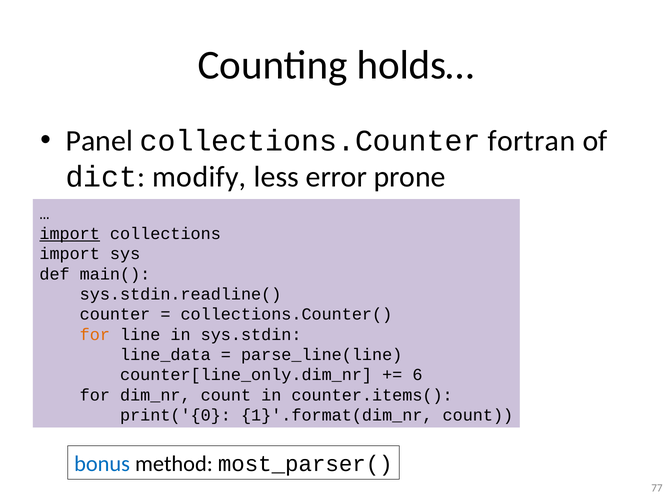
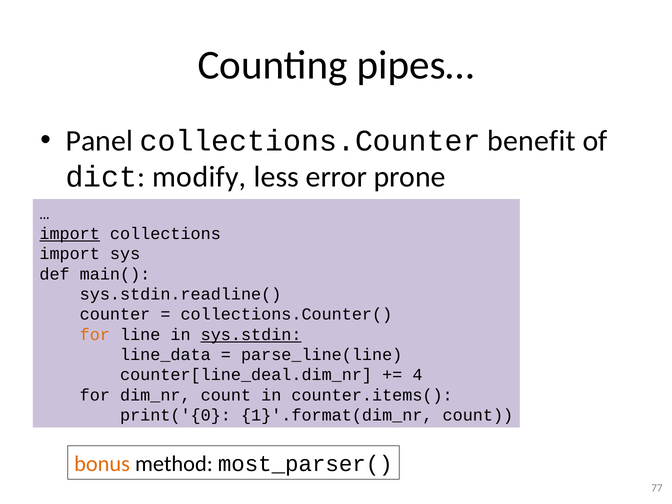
holds…: holds… -> pipes…
fortran: fortran -> benefit
sys.stdin underline: none -> present
counter[line_only.dim_nr: counter[line_only.dim_nr -> counter[line_deal.dim_nr
6: 6 -> 4
bonus colour: blue -> orange
